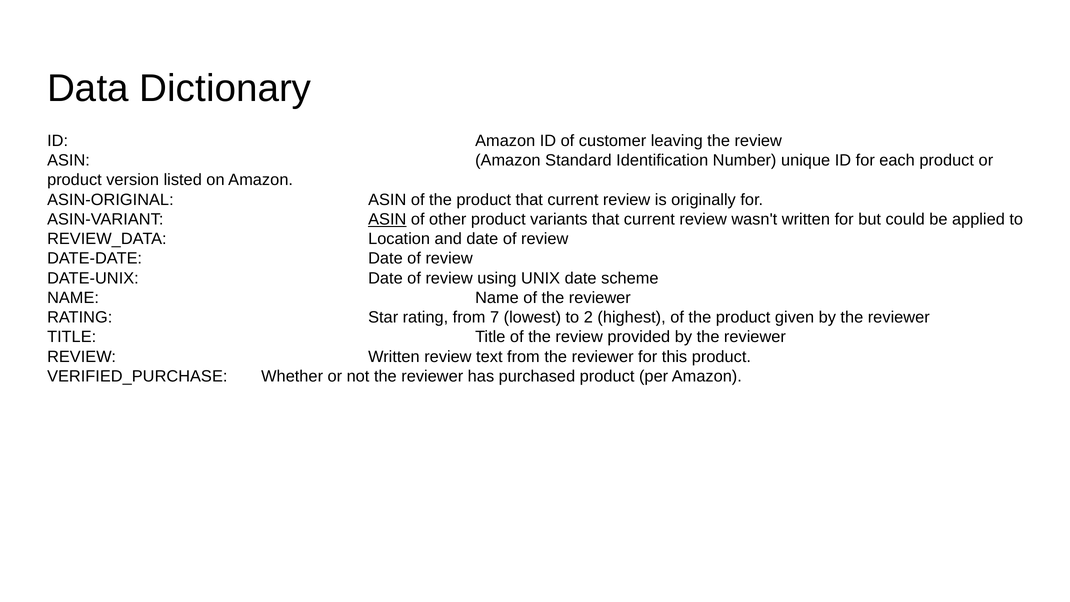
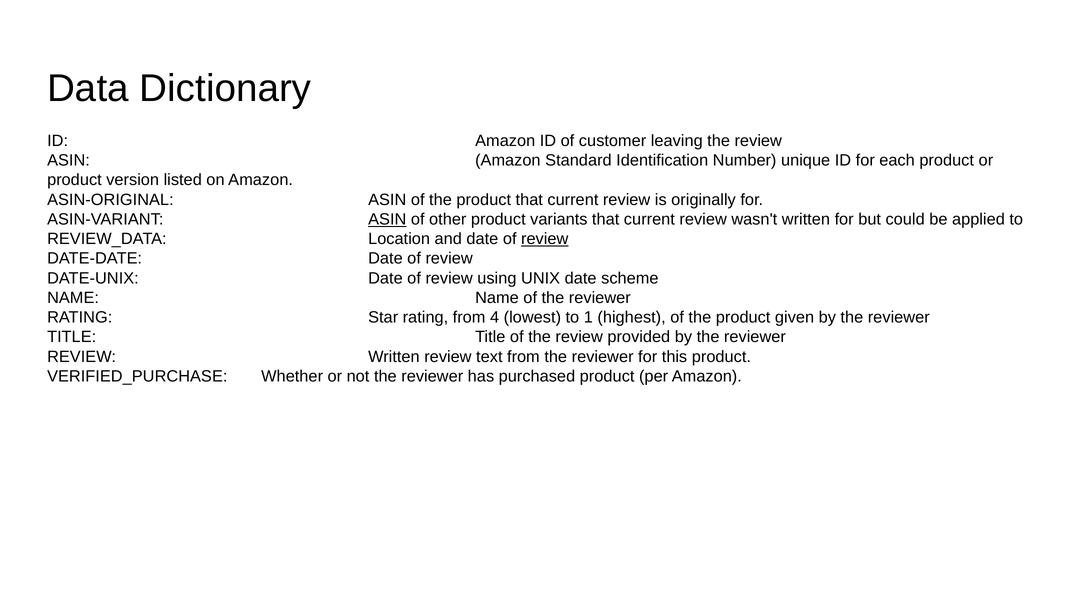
review at (545, 239) underline: none -> present
7: 7 -> 4
2: 2 -> 1
